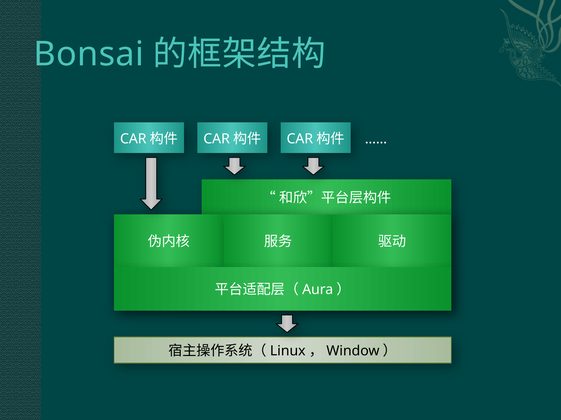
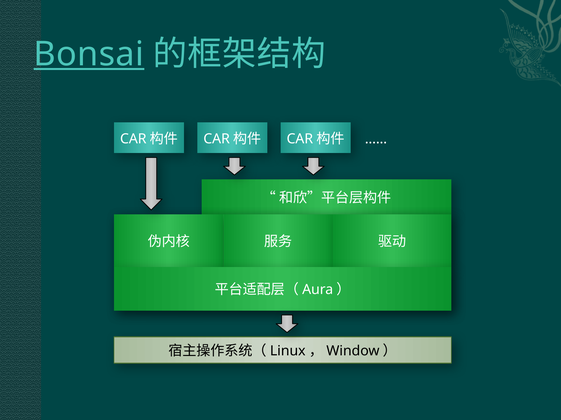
Bonsai at (89, 54) underline: none -> present
